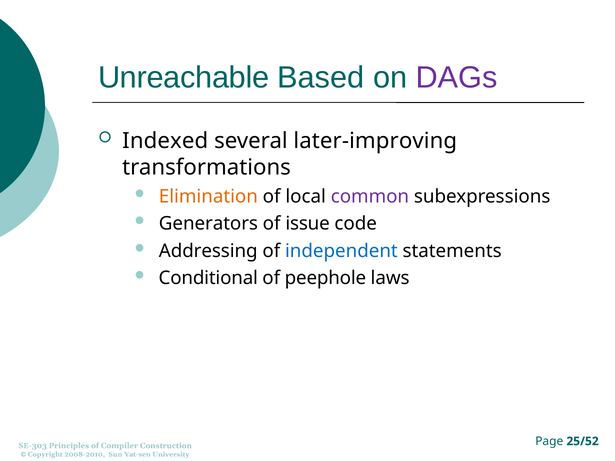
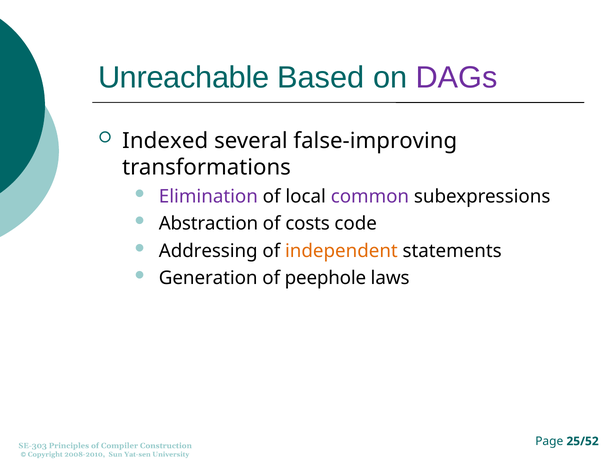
later-improving: later-improving -> false-improving
Elimination colour: orange -> purple
Generators: Generators -> Abstraction
issue: issue -> costs
independent colour: blue -> orange
Conditional: Conditional -> Generation
